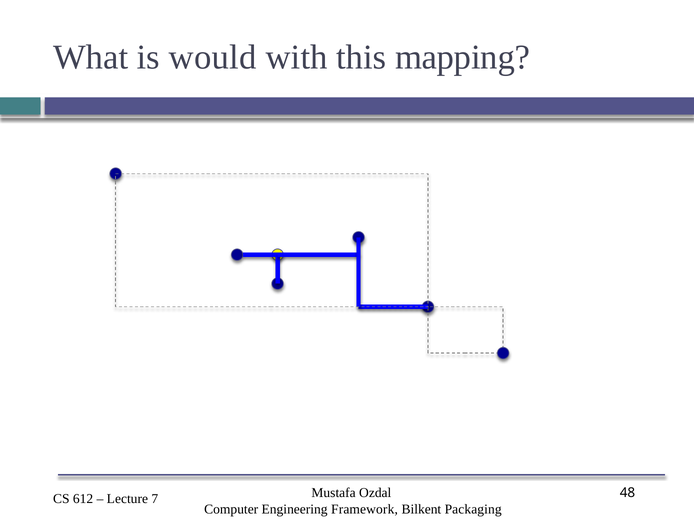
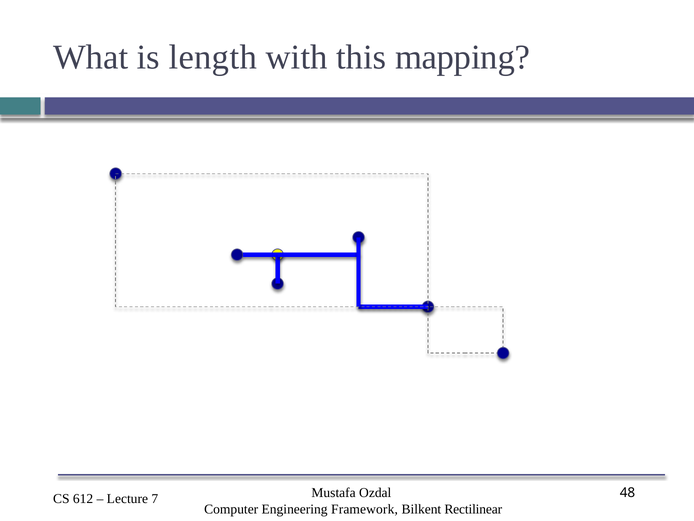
would: would -> length
Packaging: Packaging -> Rectilinear
